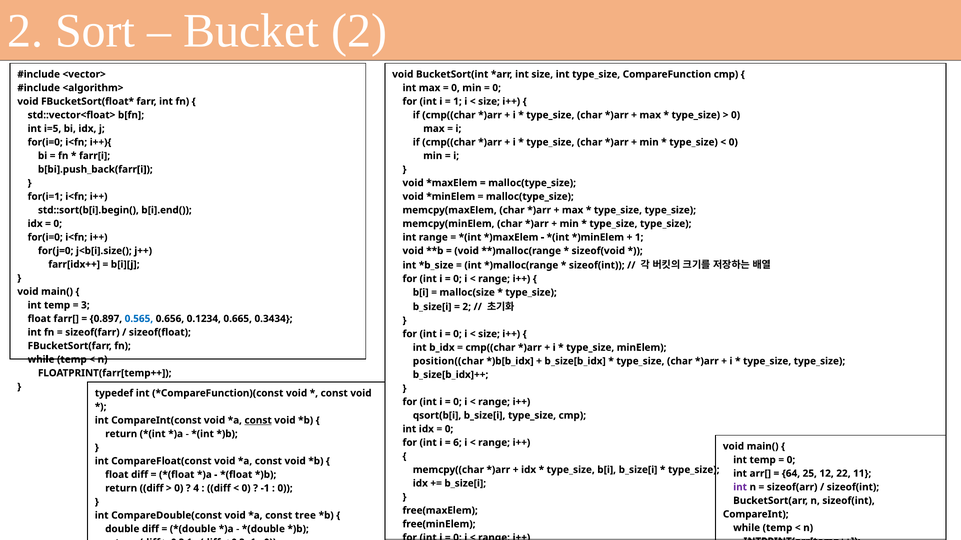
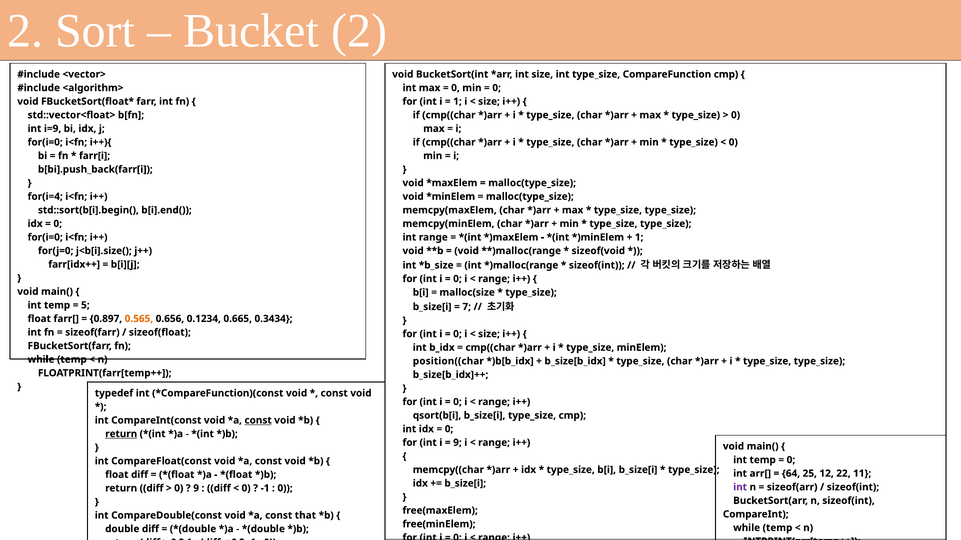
i=5: i=5 -> i=9
for(i=1: for(i=1 -> for(i=4
3: 3 -> 5
2 at (467, 307): 2 -> 7
0.565 colour: blue -> orange
return at (121, 434) underline: none -> present
6 at (457, 443): 6 -> 9
4 at (196, 489): 4 -> 9
tree: tree -> that
